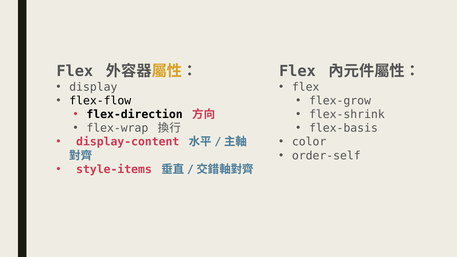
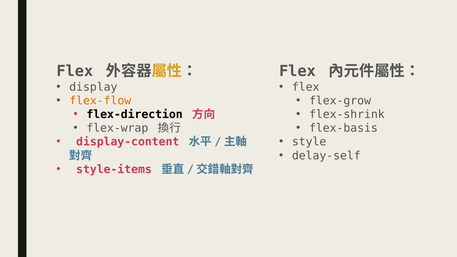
flex-flow colour: black -> orange
color: color -> style
order-self: order-self -> delay-self
